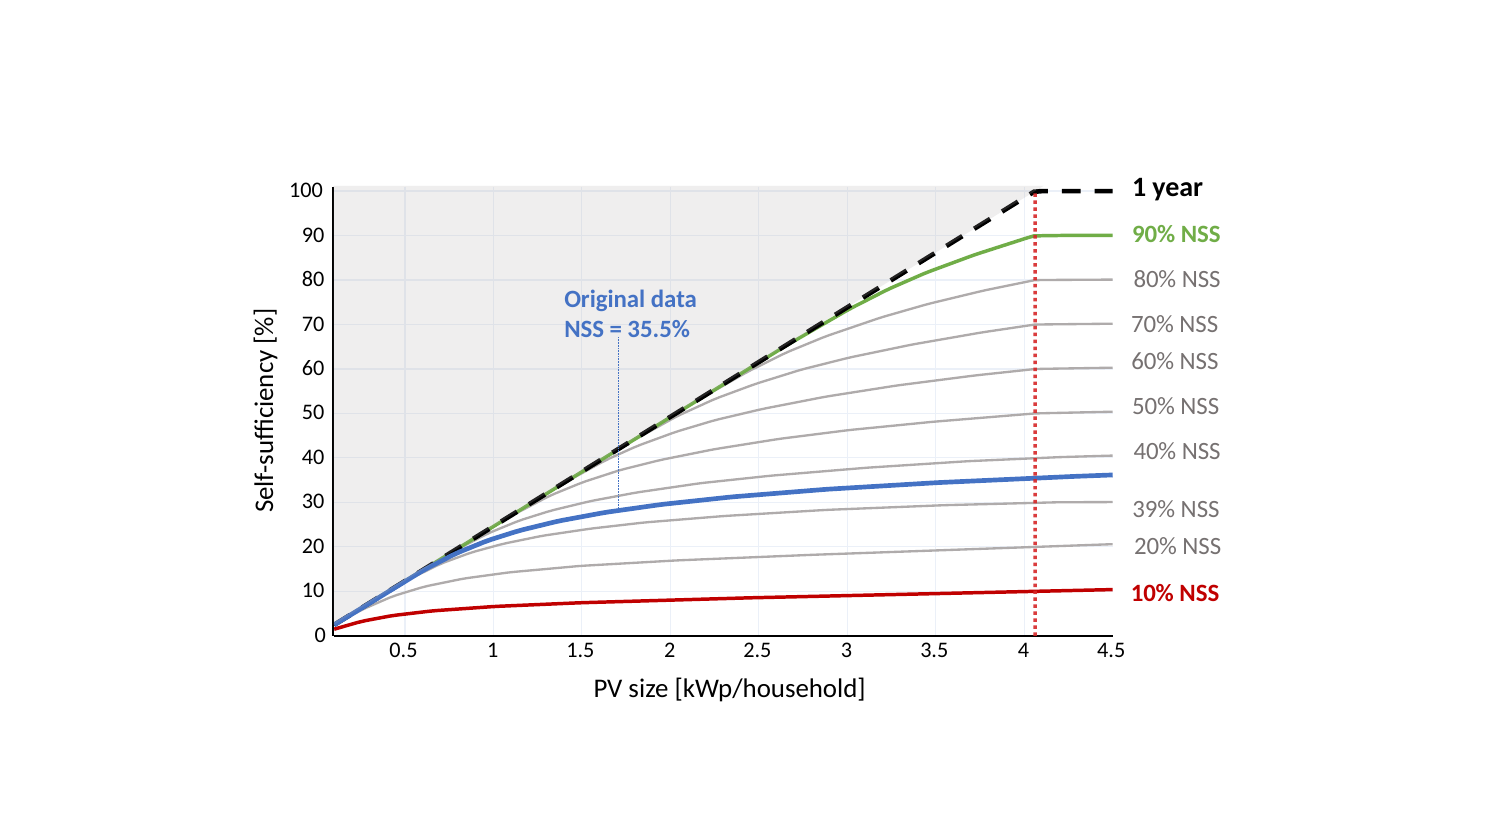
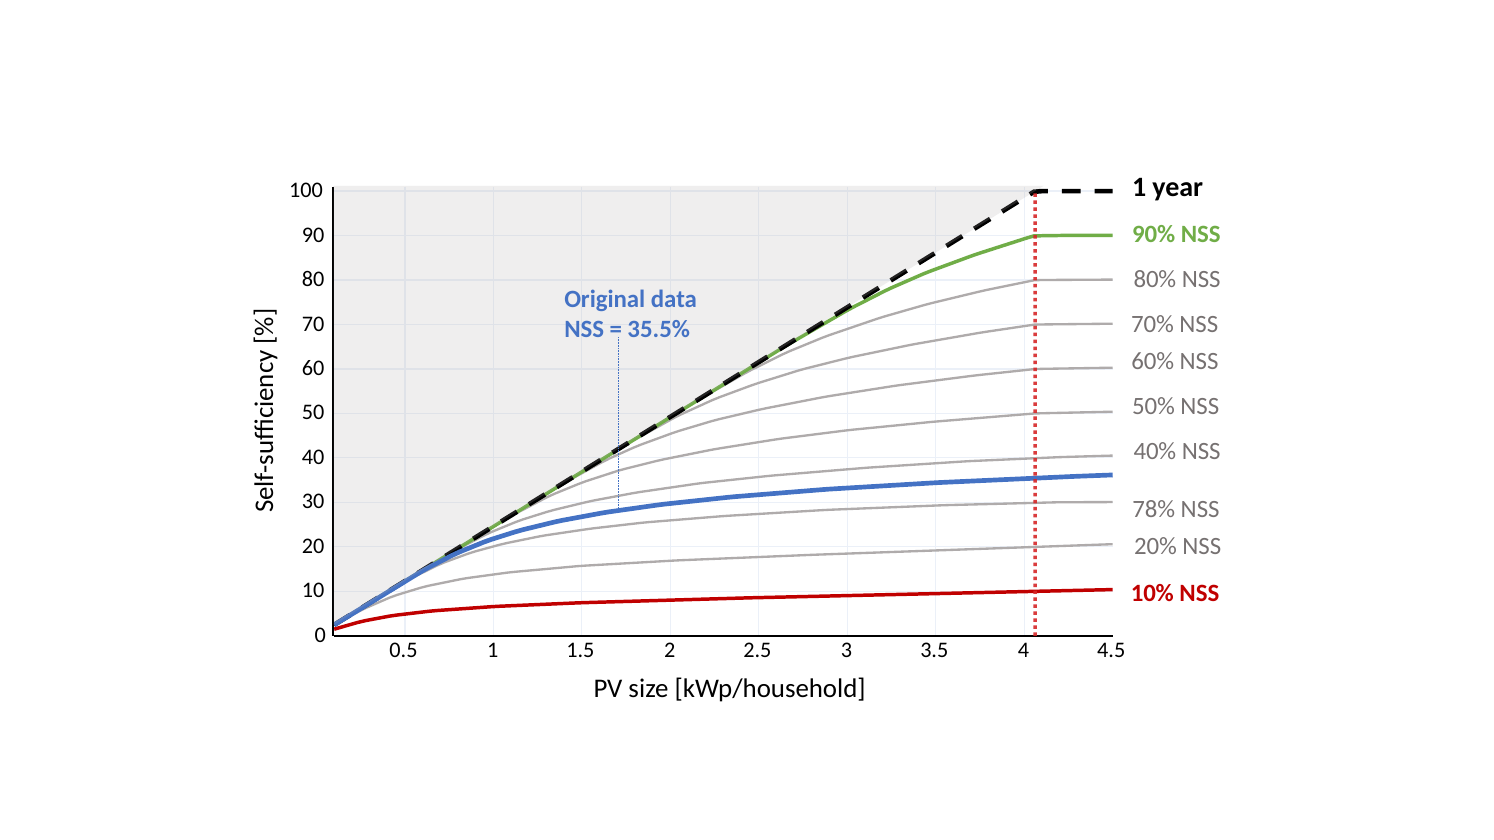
39%: 39% -> 78%
